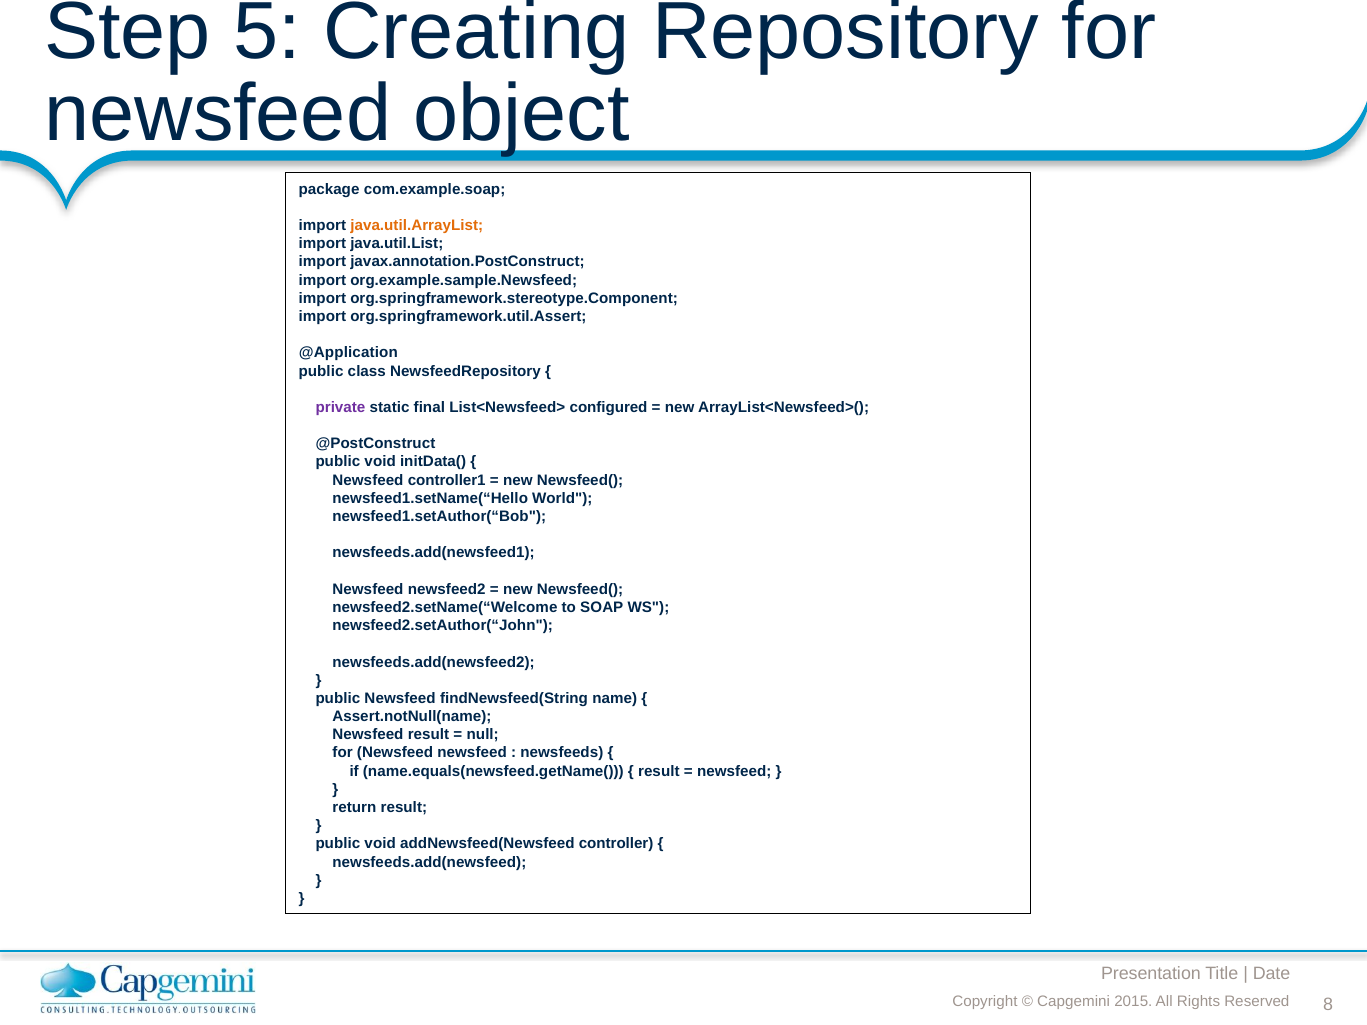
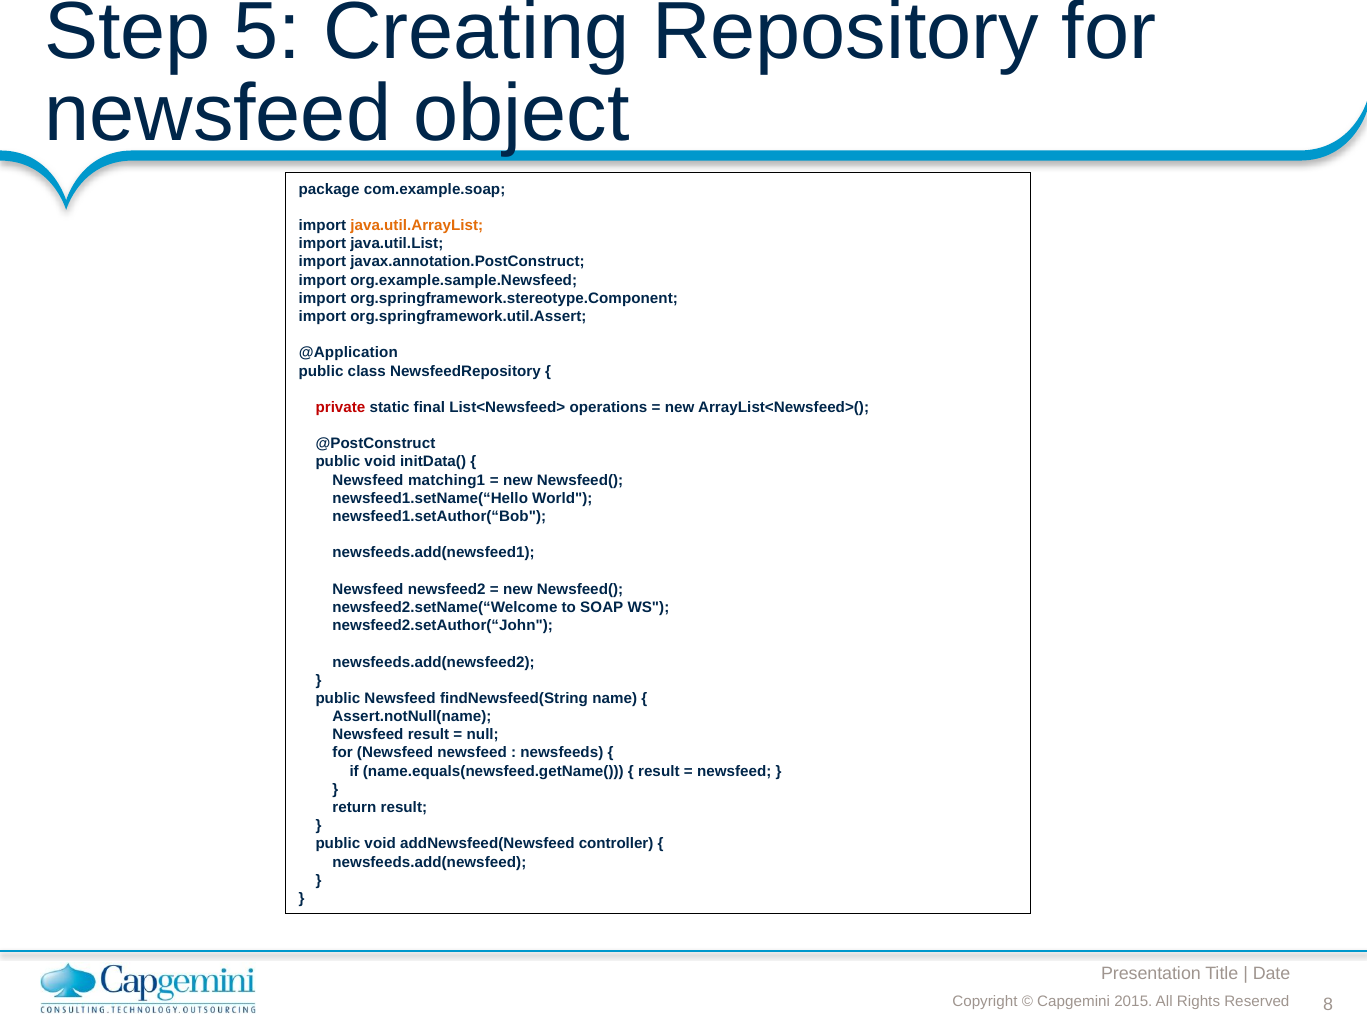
private colour: purple -> red
configured: configured -> operations
controller1: controller1 -> matching1
